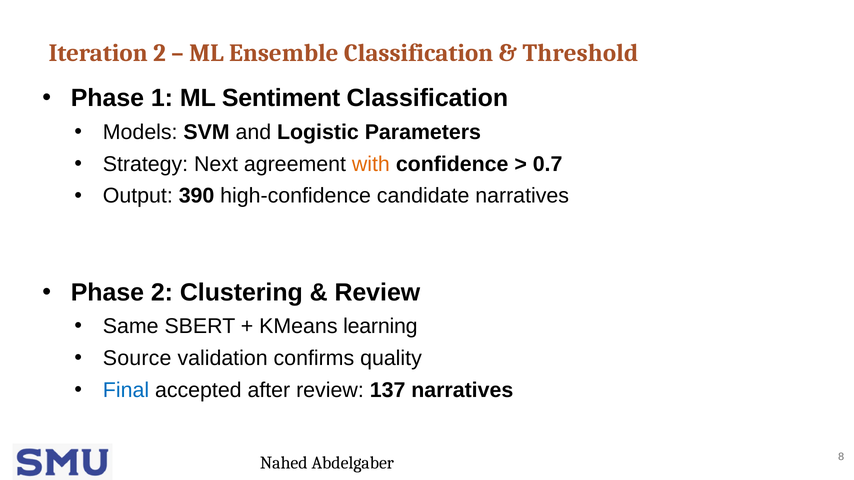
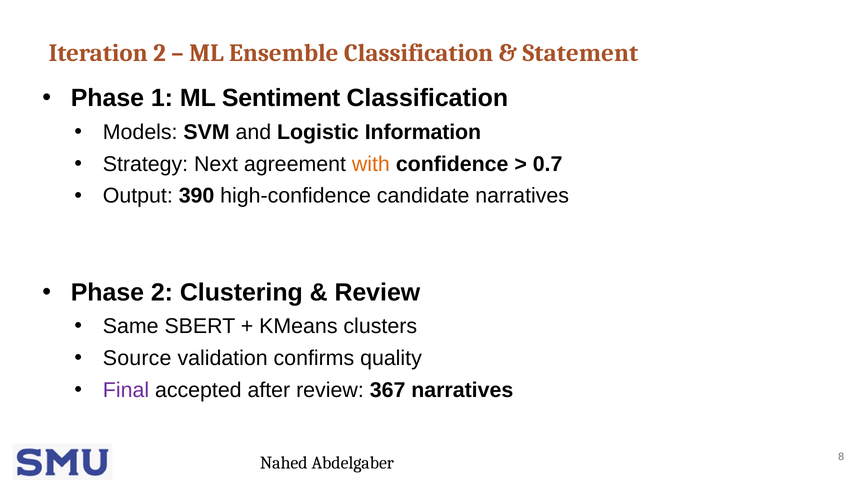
Threshold: Threshold -> Statement
Parameters: Parameters -> Information
learning: learning -> clusters
Final colour: blue -> purple
137: 137 -> 367
